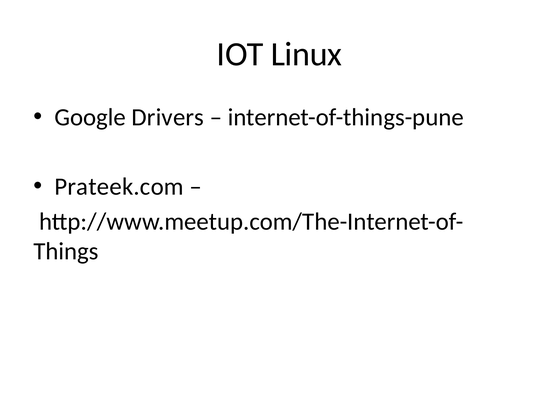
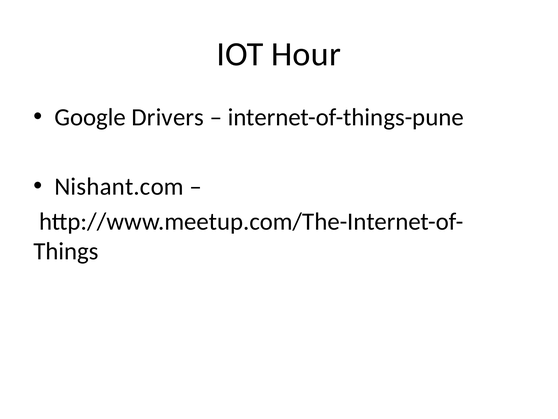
Linux: Linux -> Hour
Prateek.com: Prateek.com -> Nishant.com
